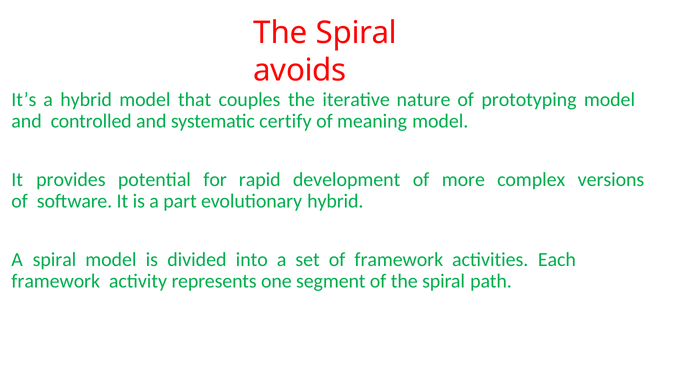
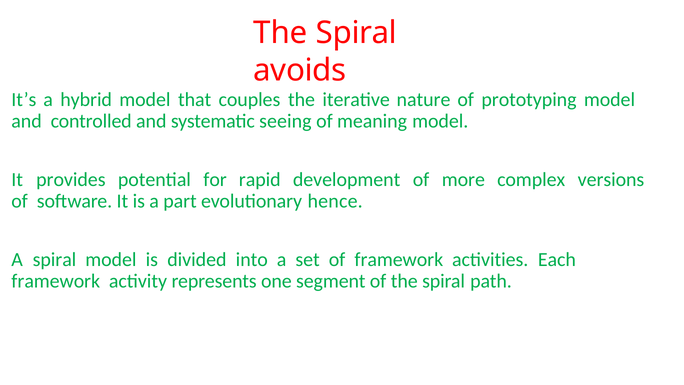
certify: certify -> seeing
evolutionary hybrid: hybrid -> hence
